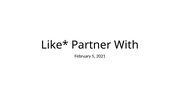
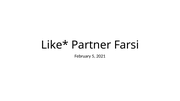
With: With -> Farsi
